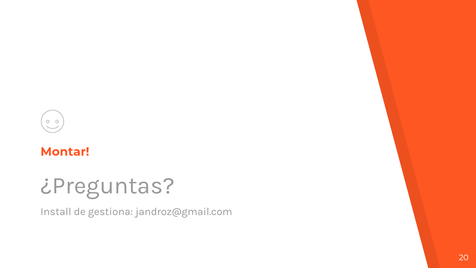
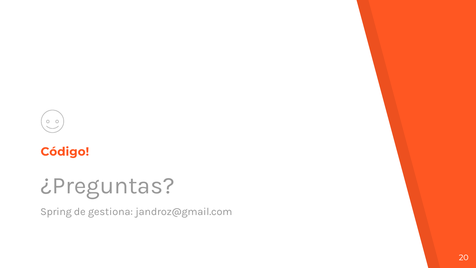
Montar: Montar -> Código
Install: Install -> Spring
